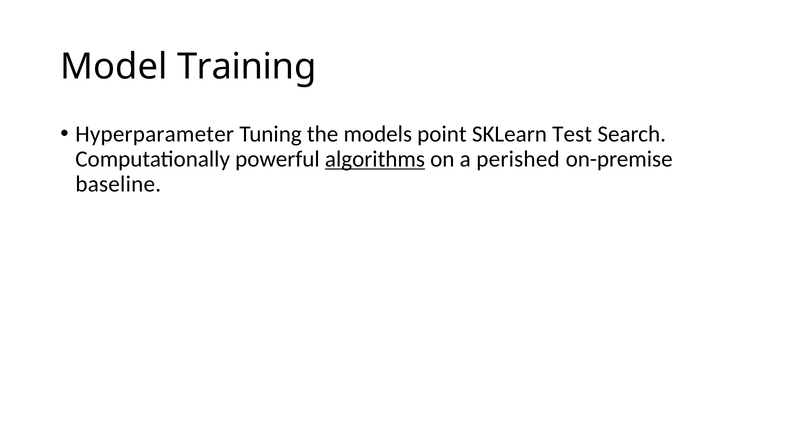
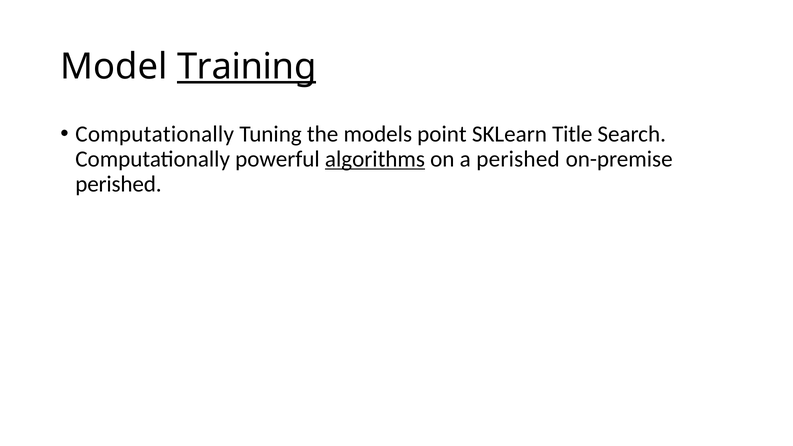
Training underline: none -> present
Hyperparameter at (155, 134): Hyperparameter -> Computationally
Test: Test -> Title
baseline at (118, 184): baseline -> perished
